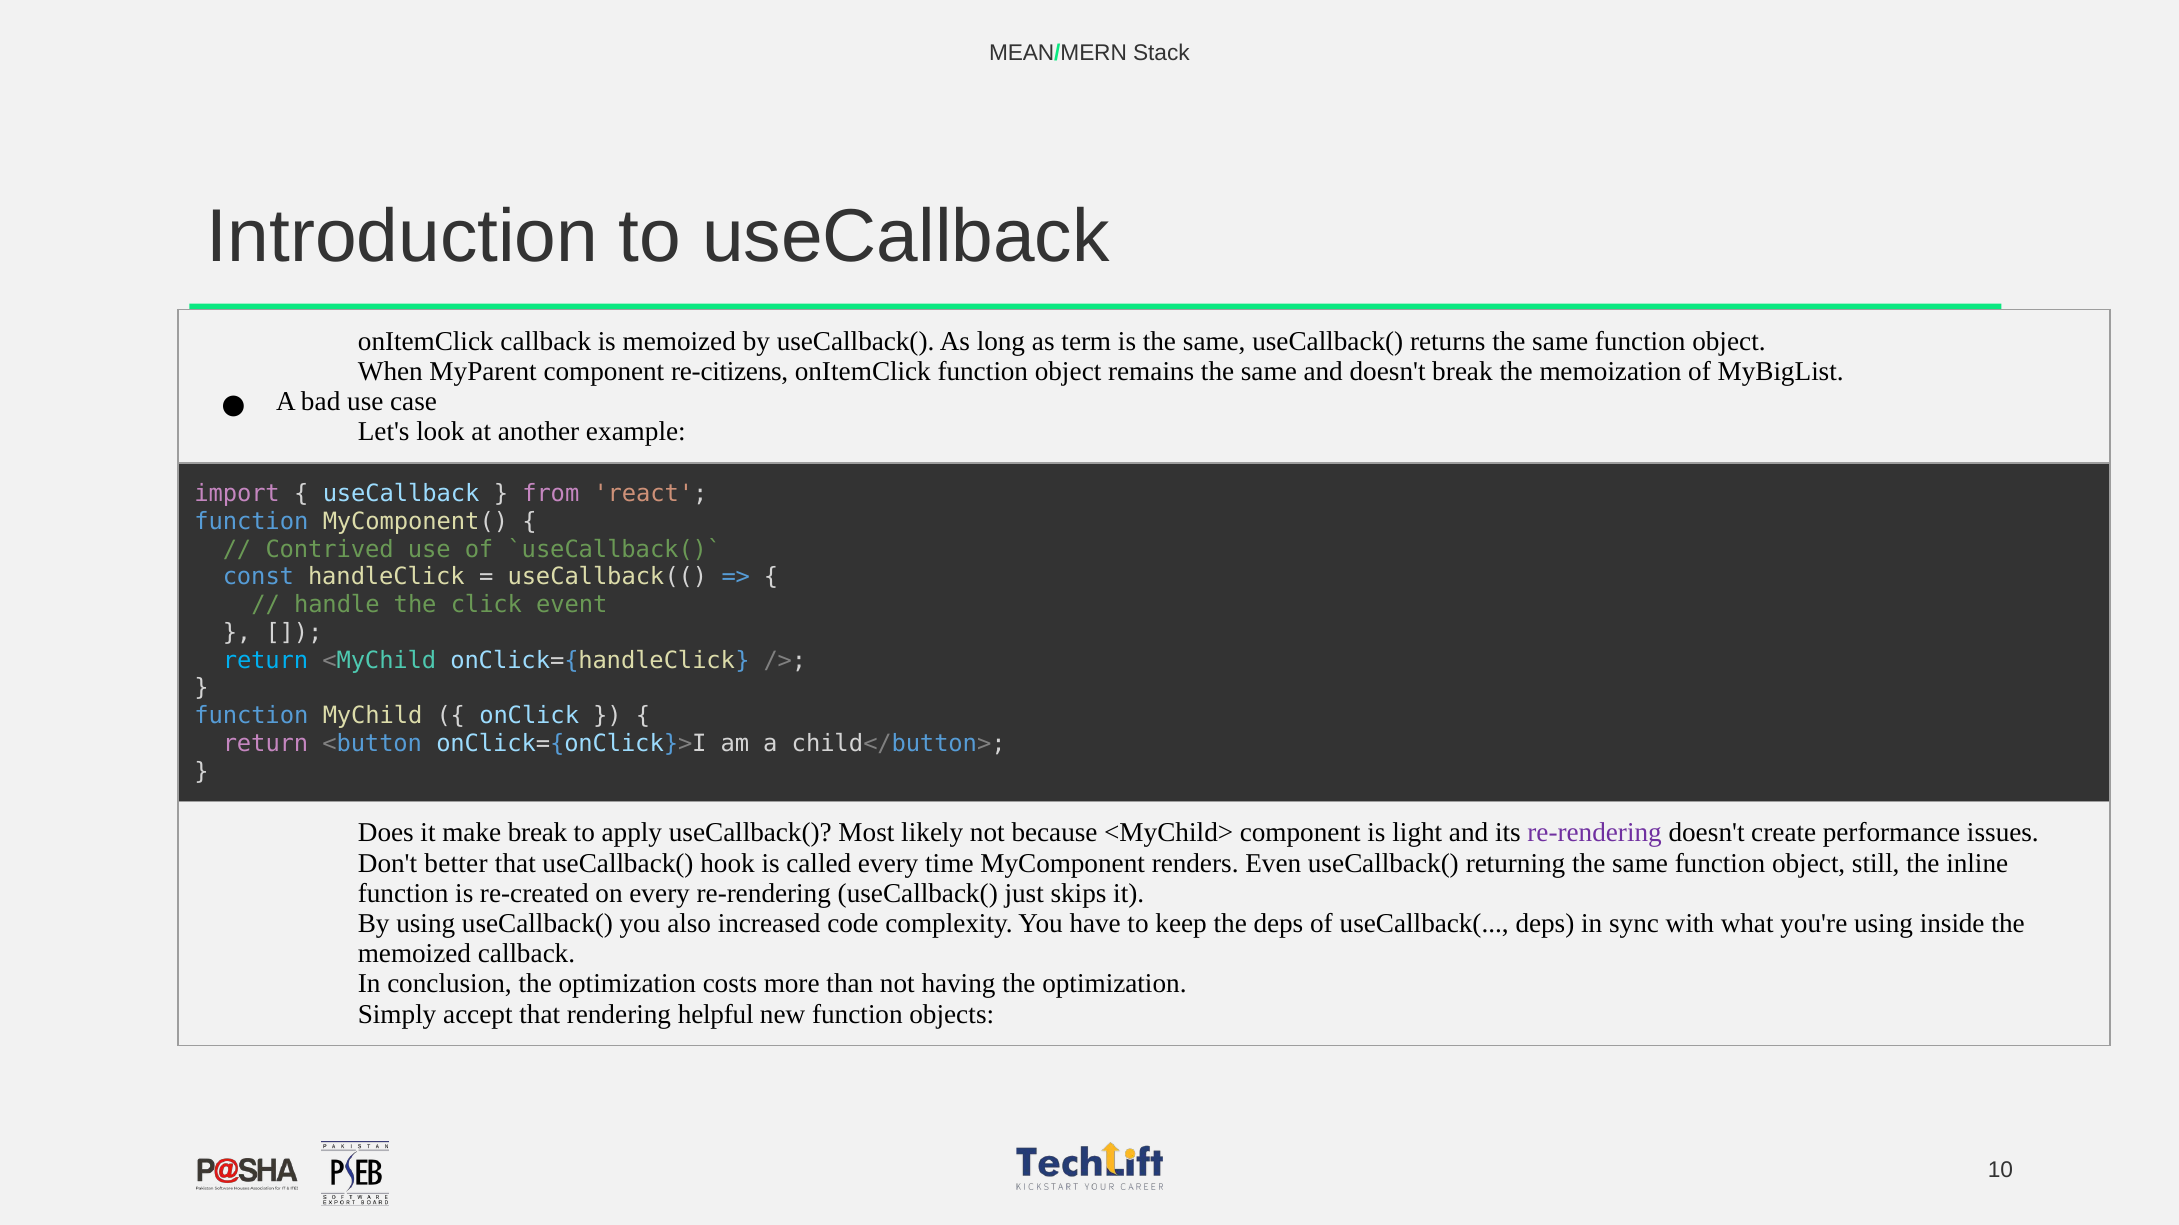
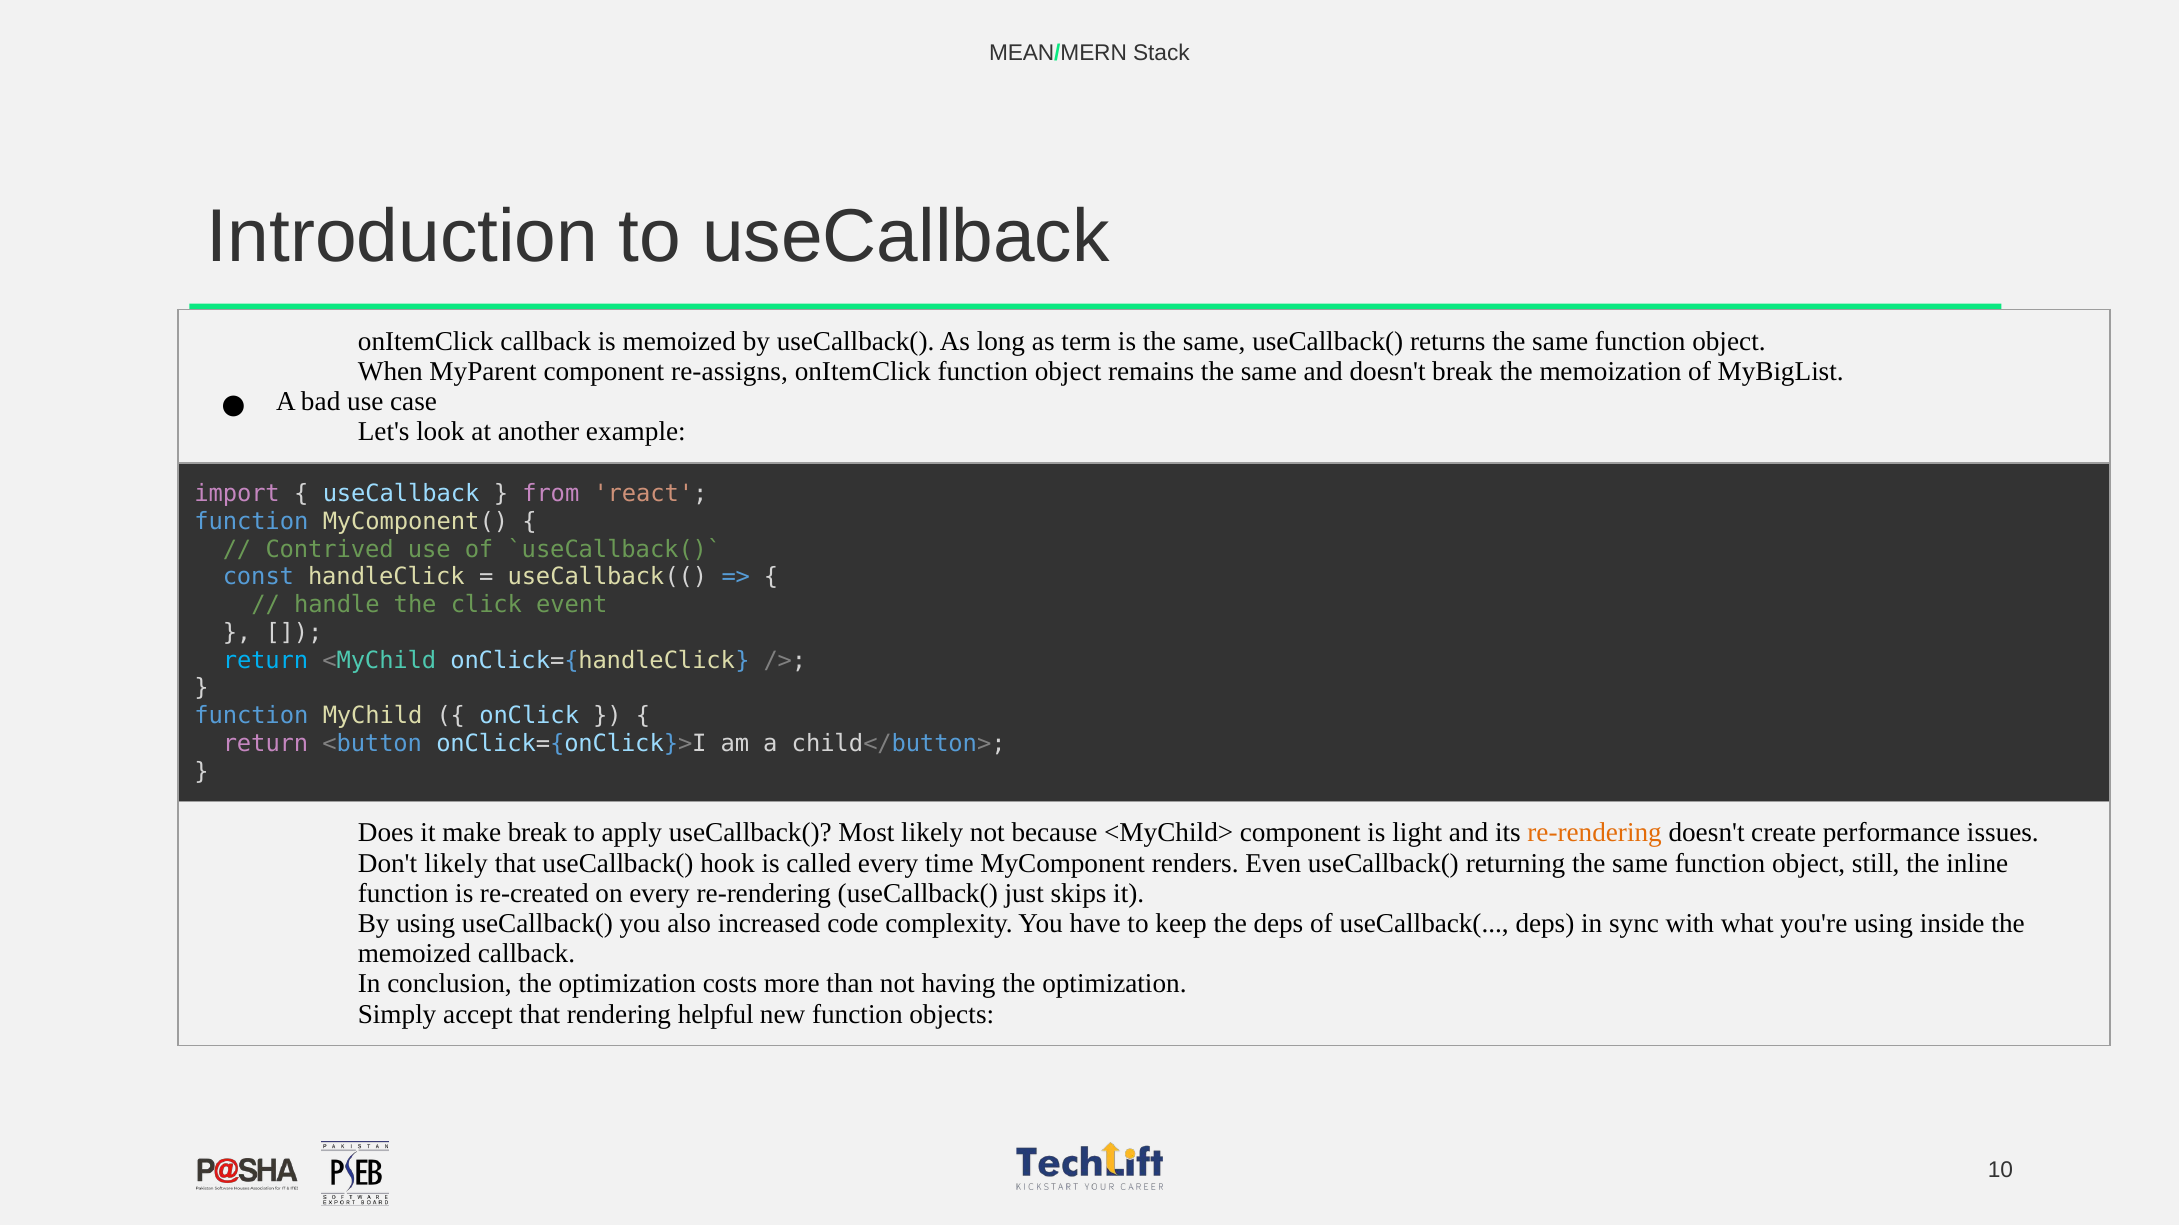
re-citizens: re-citizens -> re-assigns
re-rendering at (1595, 833) colour: purple -> orange
Don't better: better -> likely
